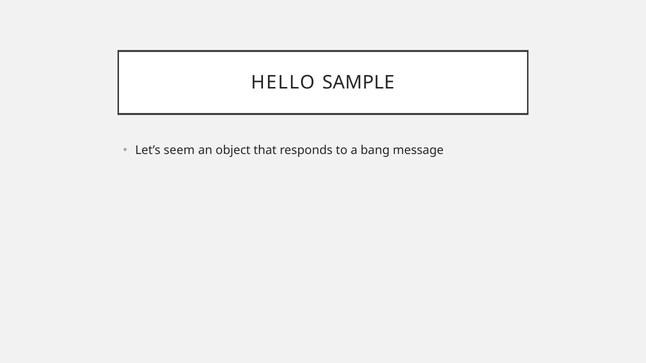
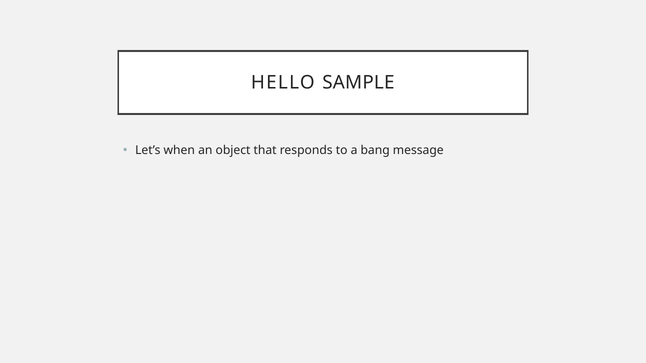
seem: seem -> when
